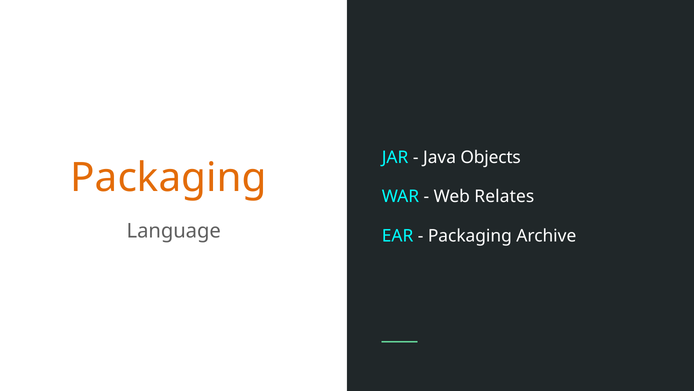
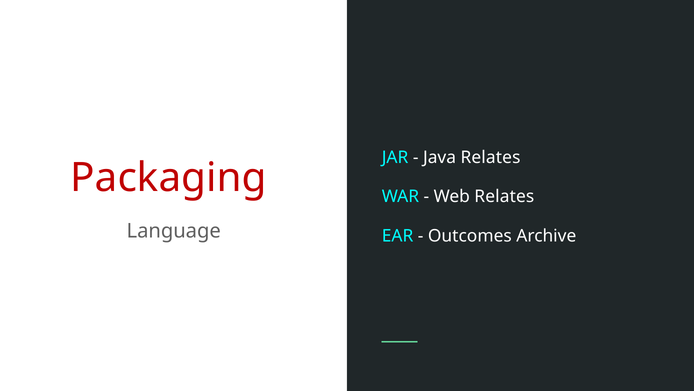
Java Objects: Objects -> Relates
Packaging at (168, 178) colour: orange -> red
Packaging at (470, 236): Packaging -> Outcomes
